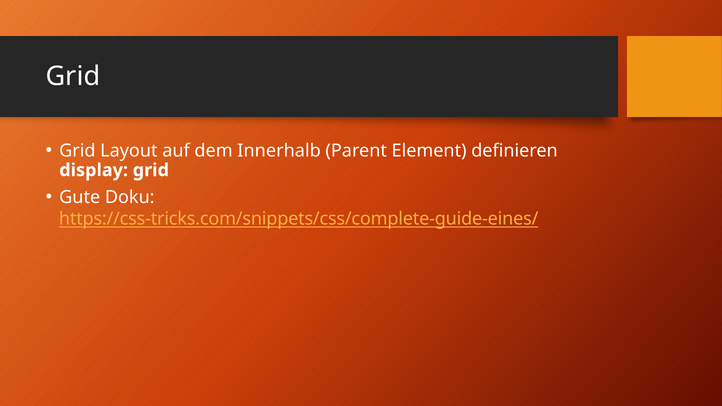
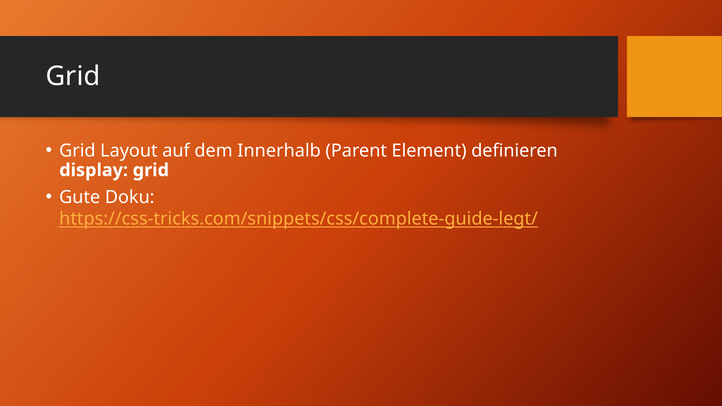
https://css-tricks.com/snippets/css/complete-guide-eines/: https://css-tricks.com/snippets/css/complete-guide-eines/ -> https://css-tricks.com/snippets/css/complete-guide-legt/
